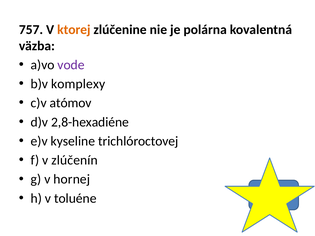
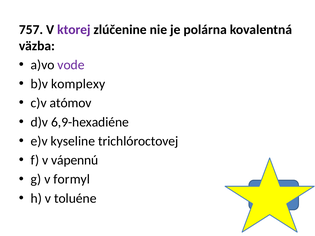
ktorej colour: orange -> purple
2,8-hexadiéne: 2,8-hexadiéne -> 6,9-hexadiéne
zlúčenín: zlúčenín -> vápennú
hornej: hornej -> formyl
